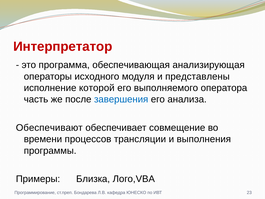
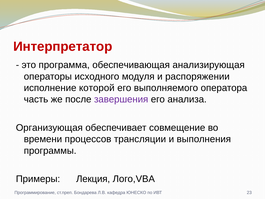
представлены: представлены -> распоряжении
завершения colour: blue -> purple
Обеспечивают: Обеспечивают -> Организующая
Близка: Близка -> Лекция
